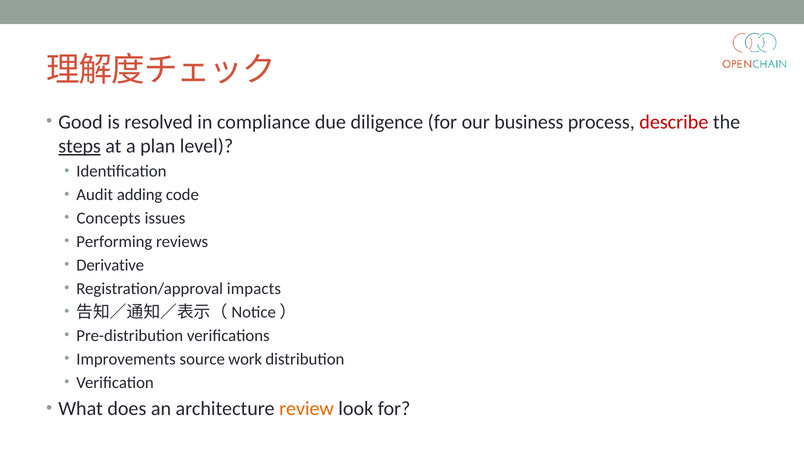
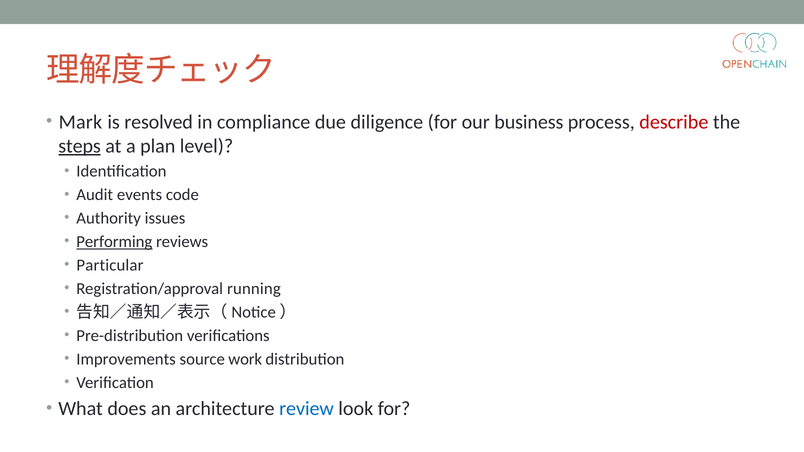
Good: Good -> Mark
adding: adding -> events
Concepts: Concepts -> Authority
Performing underline: none -> present
Derivative: Derivative -> Particular
impacts: impacts -> running
review colour: orange -> blue
